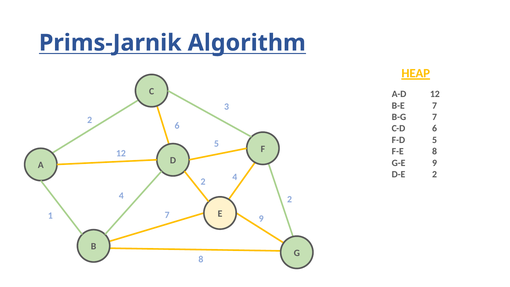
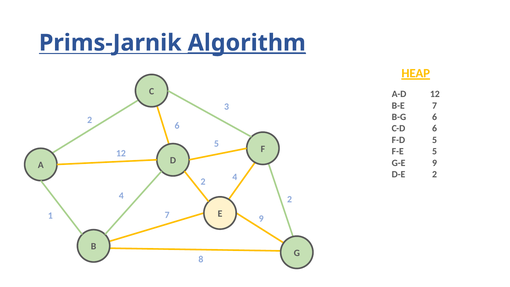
Algorithm underline: none -> present
B-G 7: 7 -> 6
F-E 8: 8 -> 5
